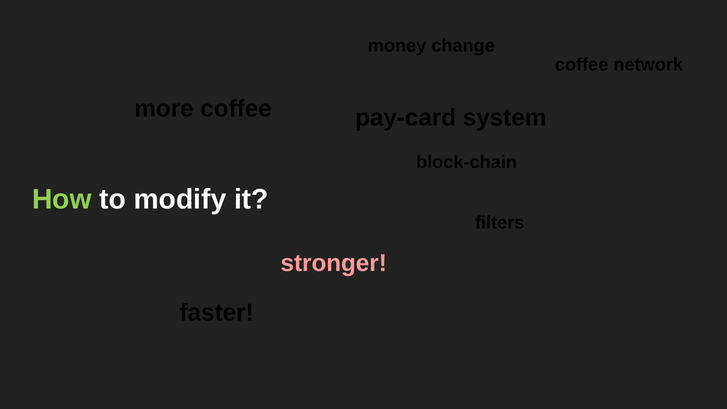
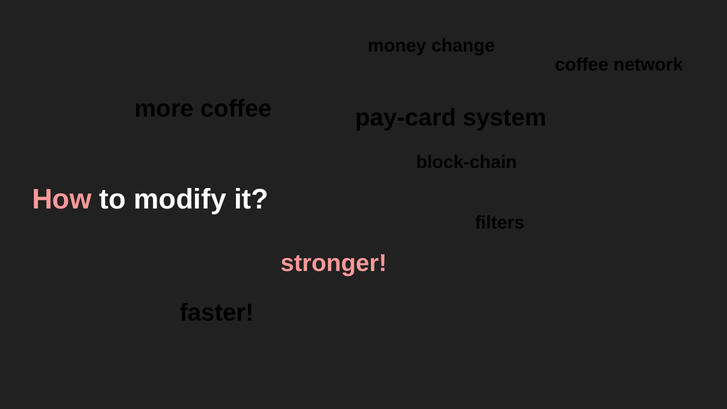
How colour: light green -> pink
